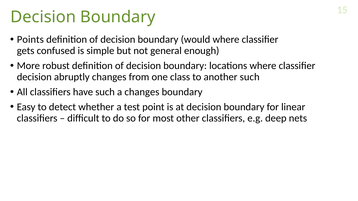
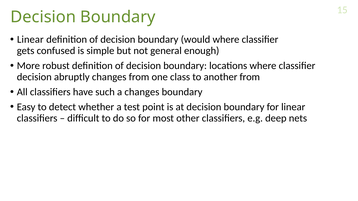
Points at (30, 40): Points -> Linear
another such: such -> from
